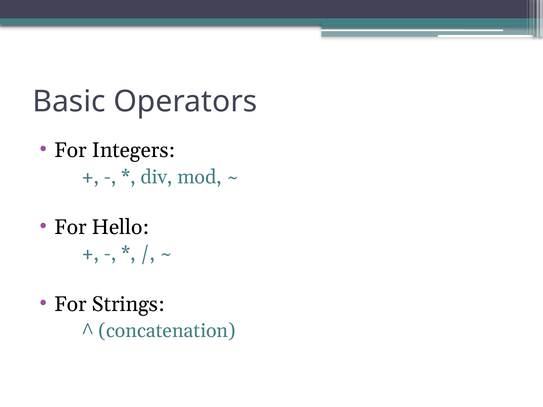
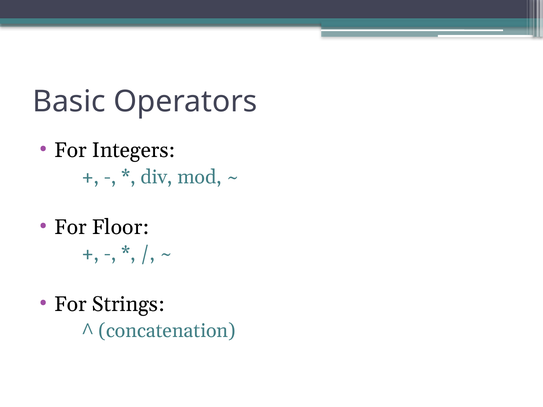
Hello: Hello -> Floor
